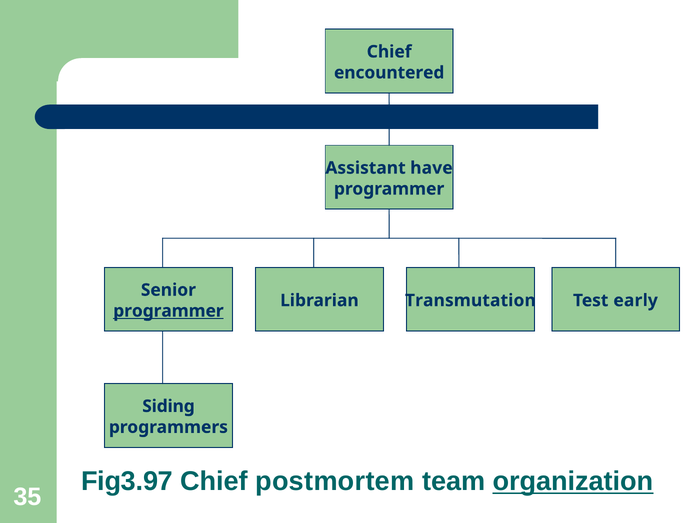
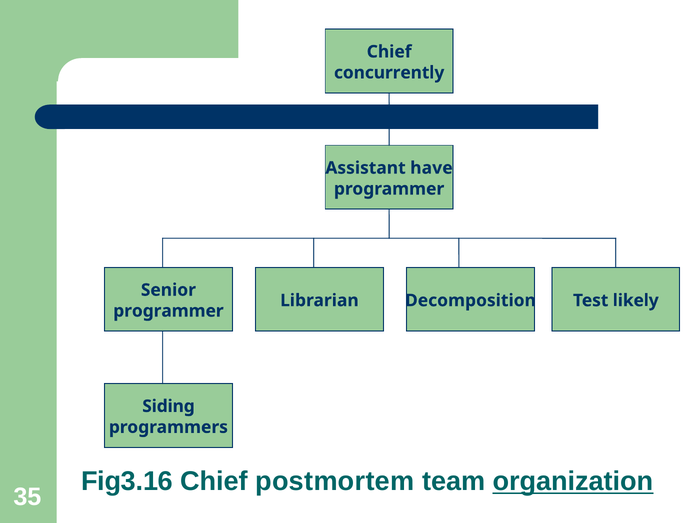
encountered: encountered -> concurrently
Transmutation: Transmutation -> Decomposition
early: early -> likely
programmer at (168, 311) underline: present -> none
Fig3.97: Fig3.97 -> Fig3.16
